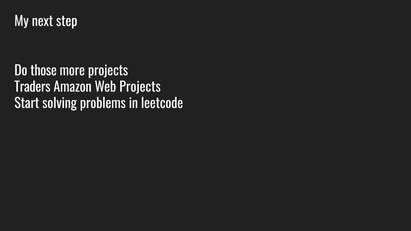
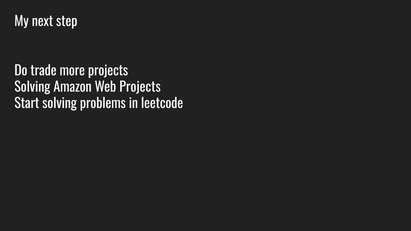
those: those -> trade
Traders at (32, 87): Traders -> Solving
